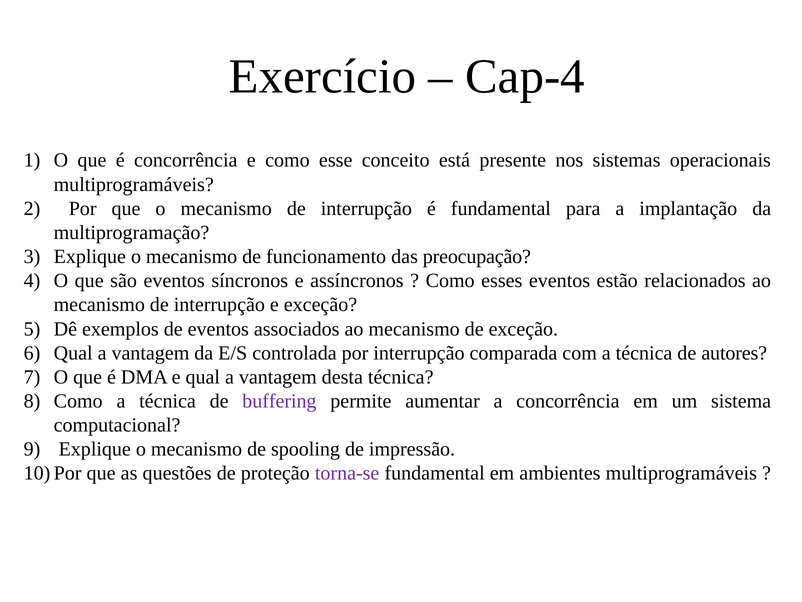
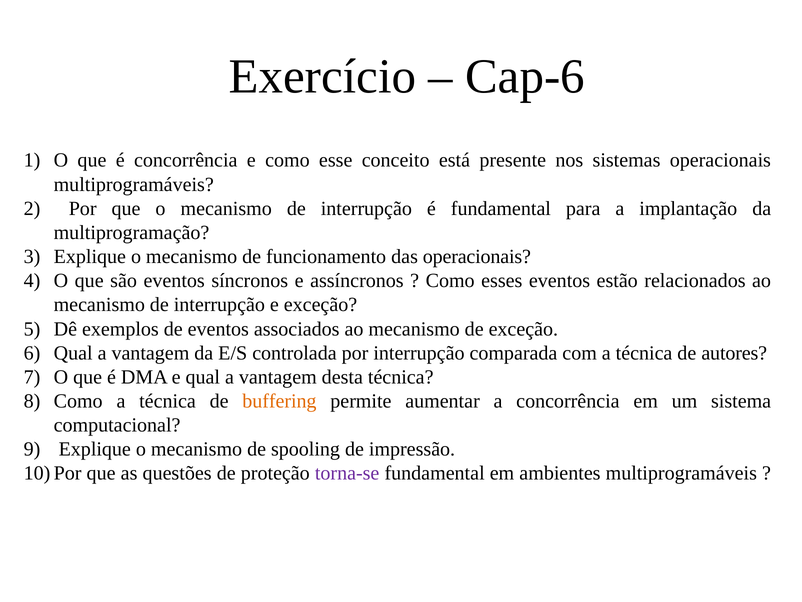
Cap-4: Cap-4 -> Cap-6
das preocupação: preocupação -> operacionais
buffering colour: purple -> orange
